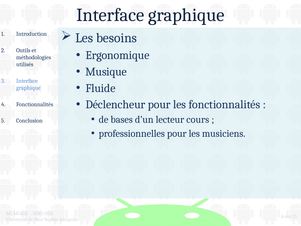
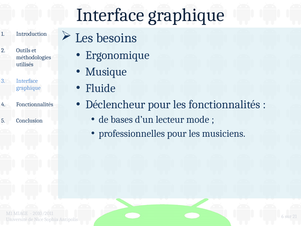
cours: cours -> mode
